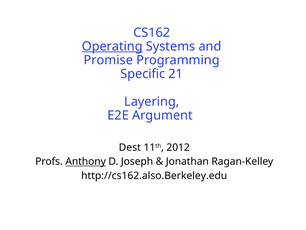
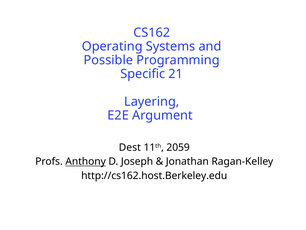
Operating underline: present -> none
Promise: Promise -> Possible
2012: 2012 -> 2059
http://cs162.also.Berkeley.edu: http://cs162.also.Berkeley.edu -> http://cs162.host.Berkeley.edu
